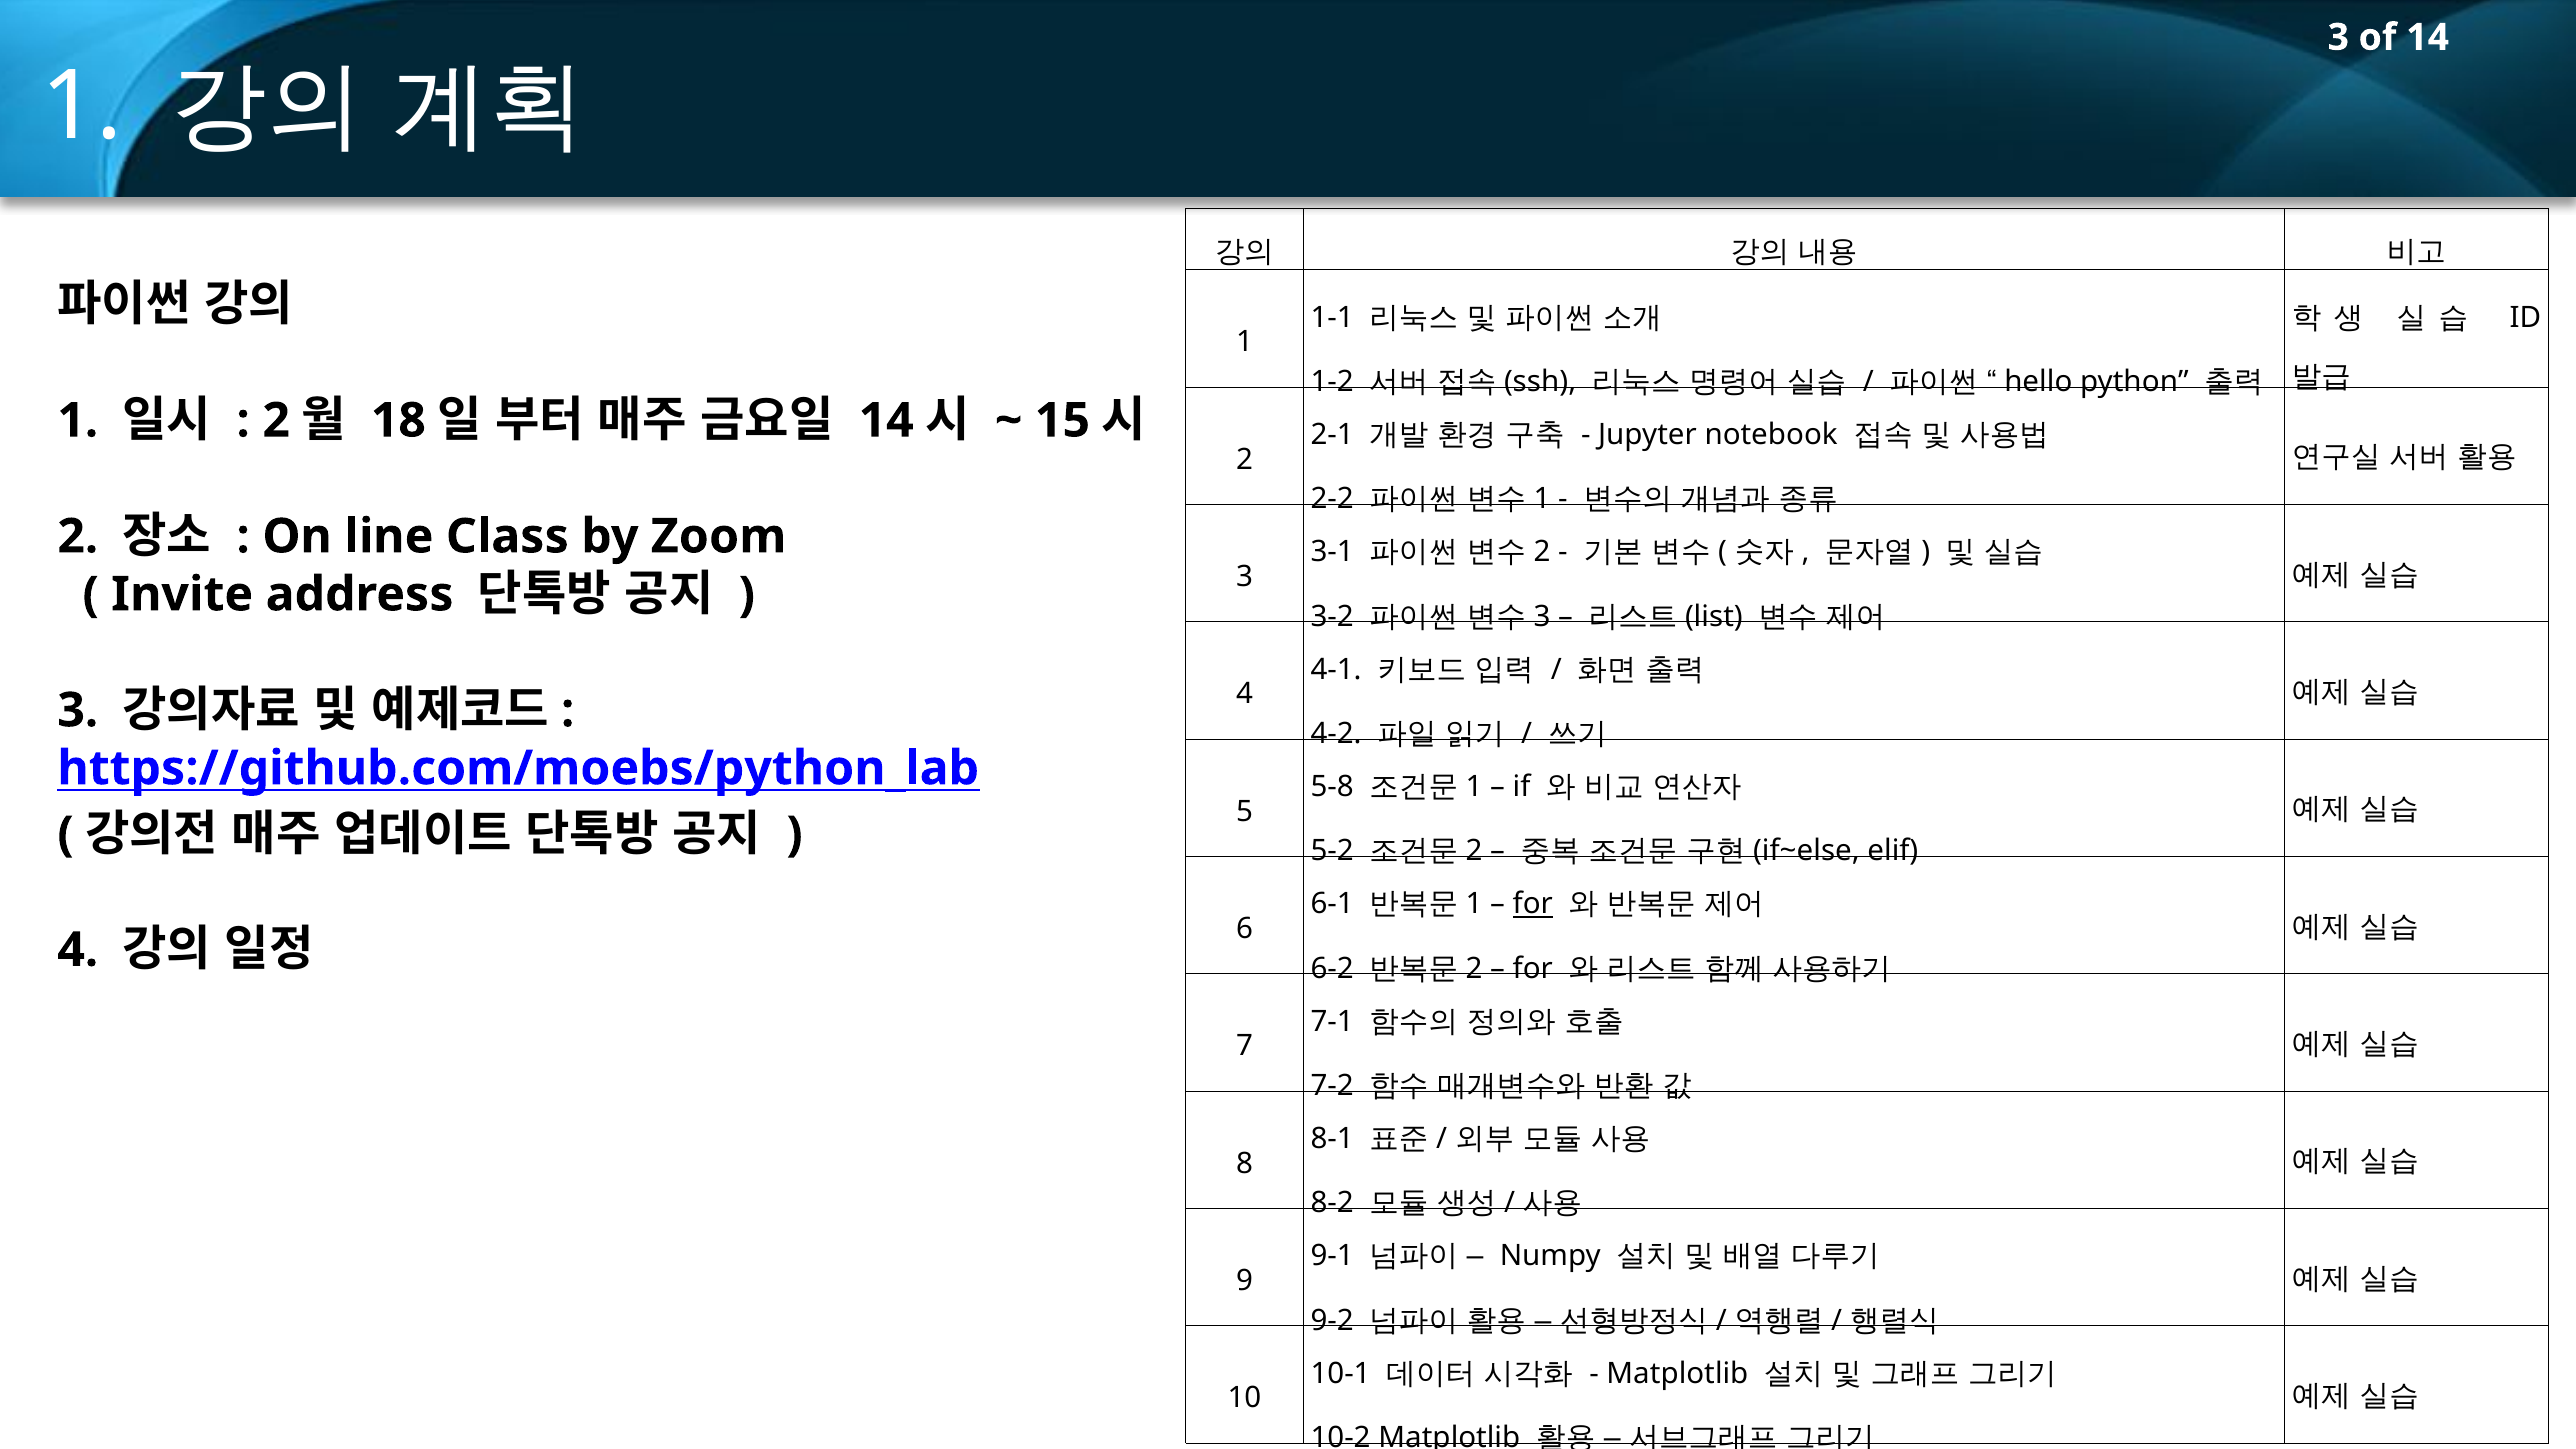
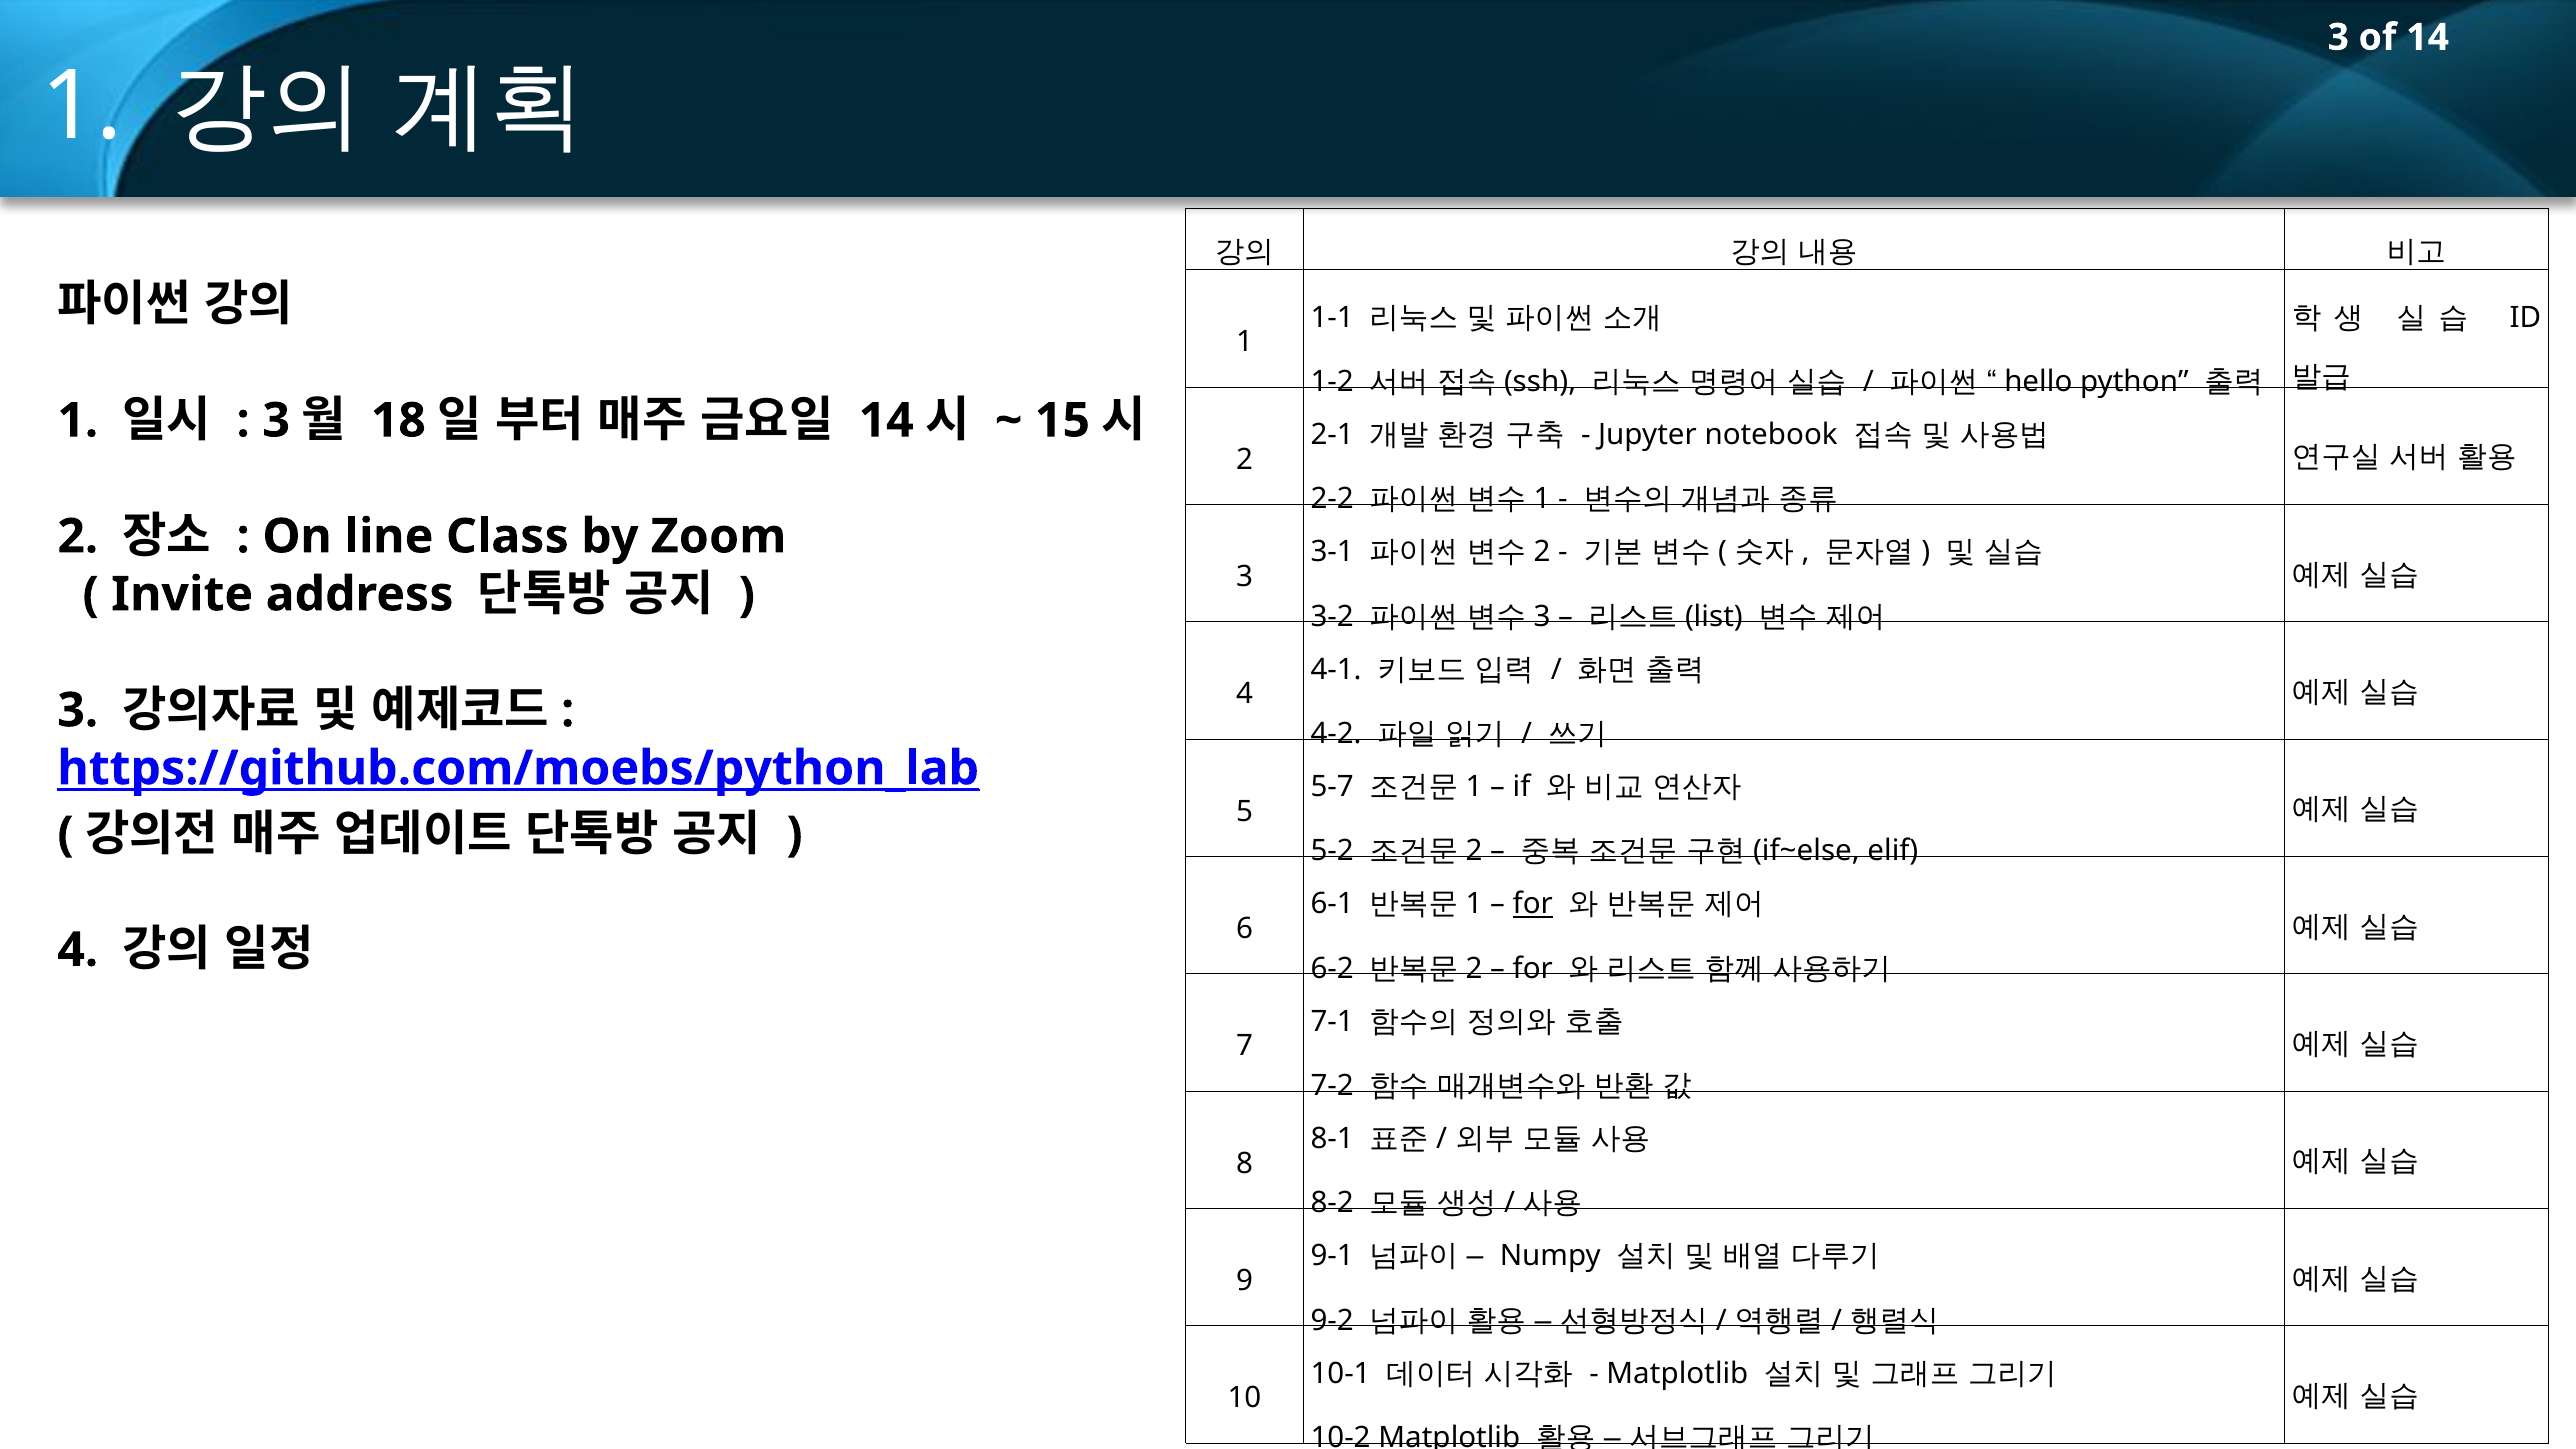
2 at (276, 421): 2 -> 3
https://github.com/moebs/python_lab underline: none -> present
5-8: 5-8 -> 5-7
